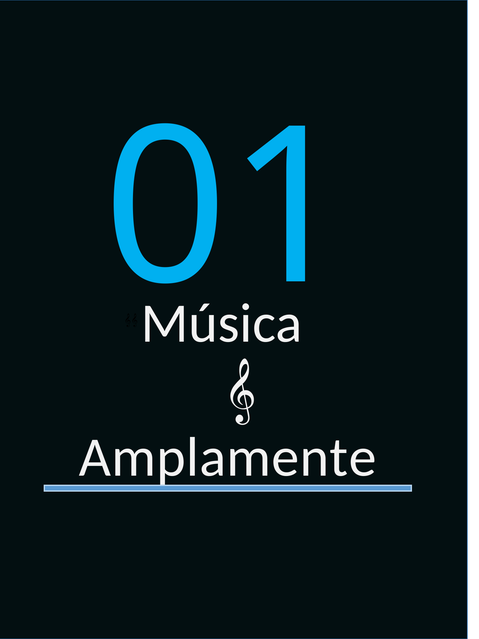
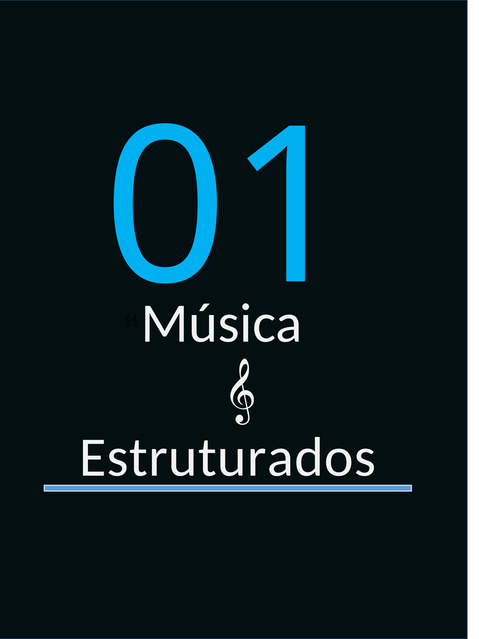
Amplamente: Amplamente -> Estruturados
